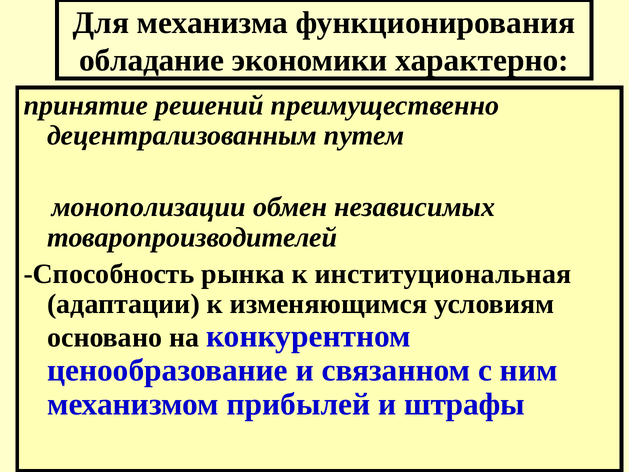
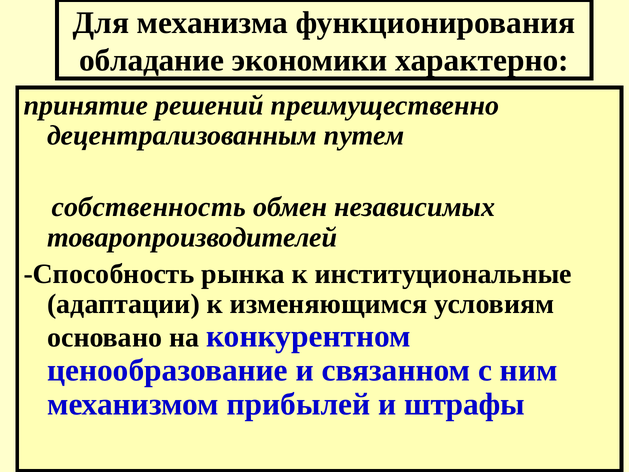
монополизации: монополизации -> собственность
институциональная: институциональная -> институциональные
